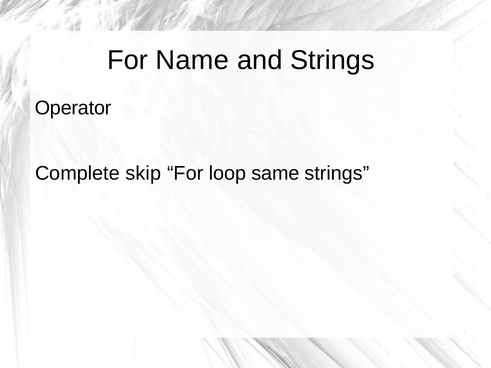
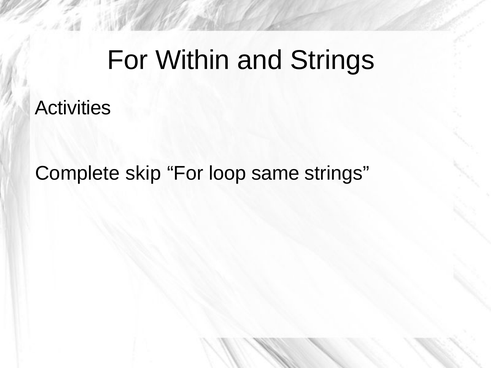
Name: Name -> Within
Operator: Operator -> Activities
